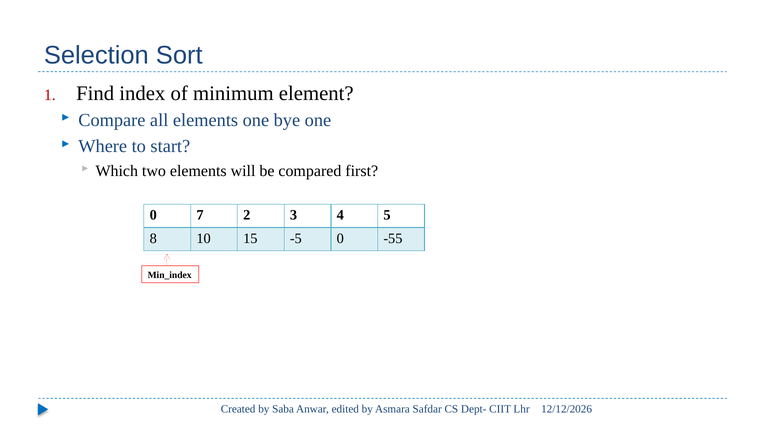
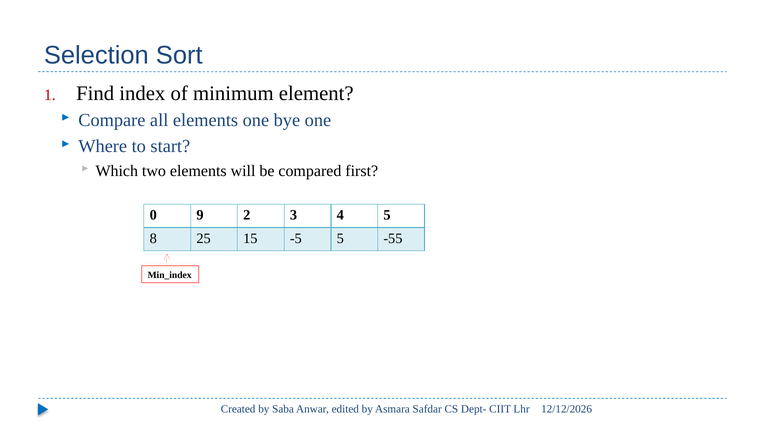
7: 7 -> 9
10: 10 -> 25
-5 0: 0 -> 5
